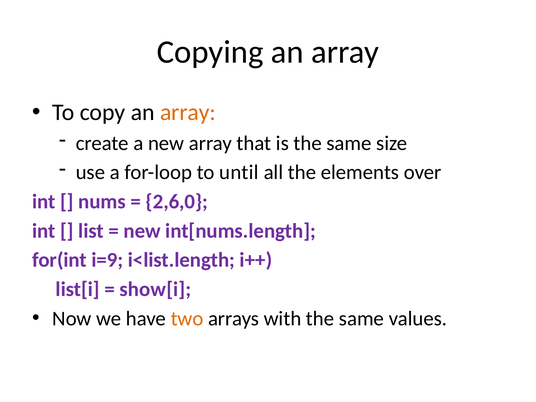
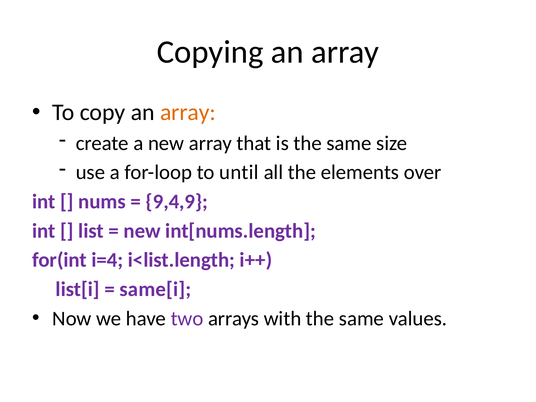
2,6,0: 2,6,0 -> 9,4,9
i=9: i=9 -> i=4
show[i: show[i -> same[i
two colour: orange -> purple
